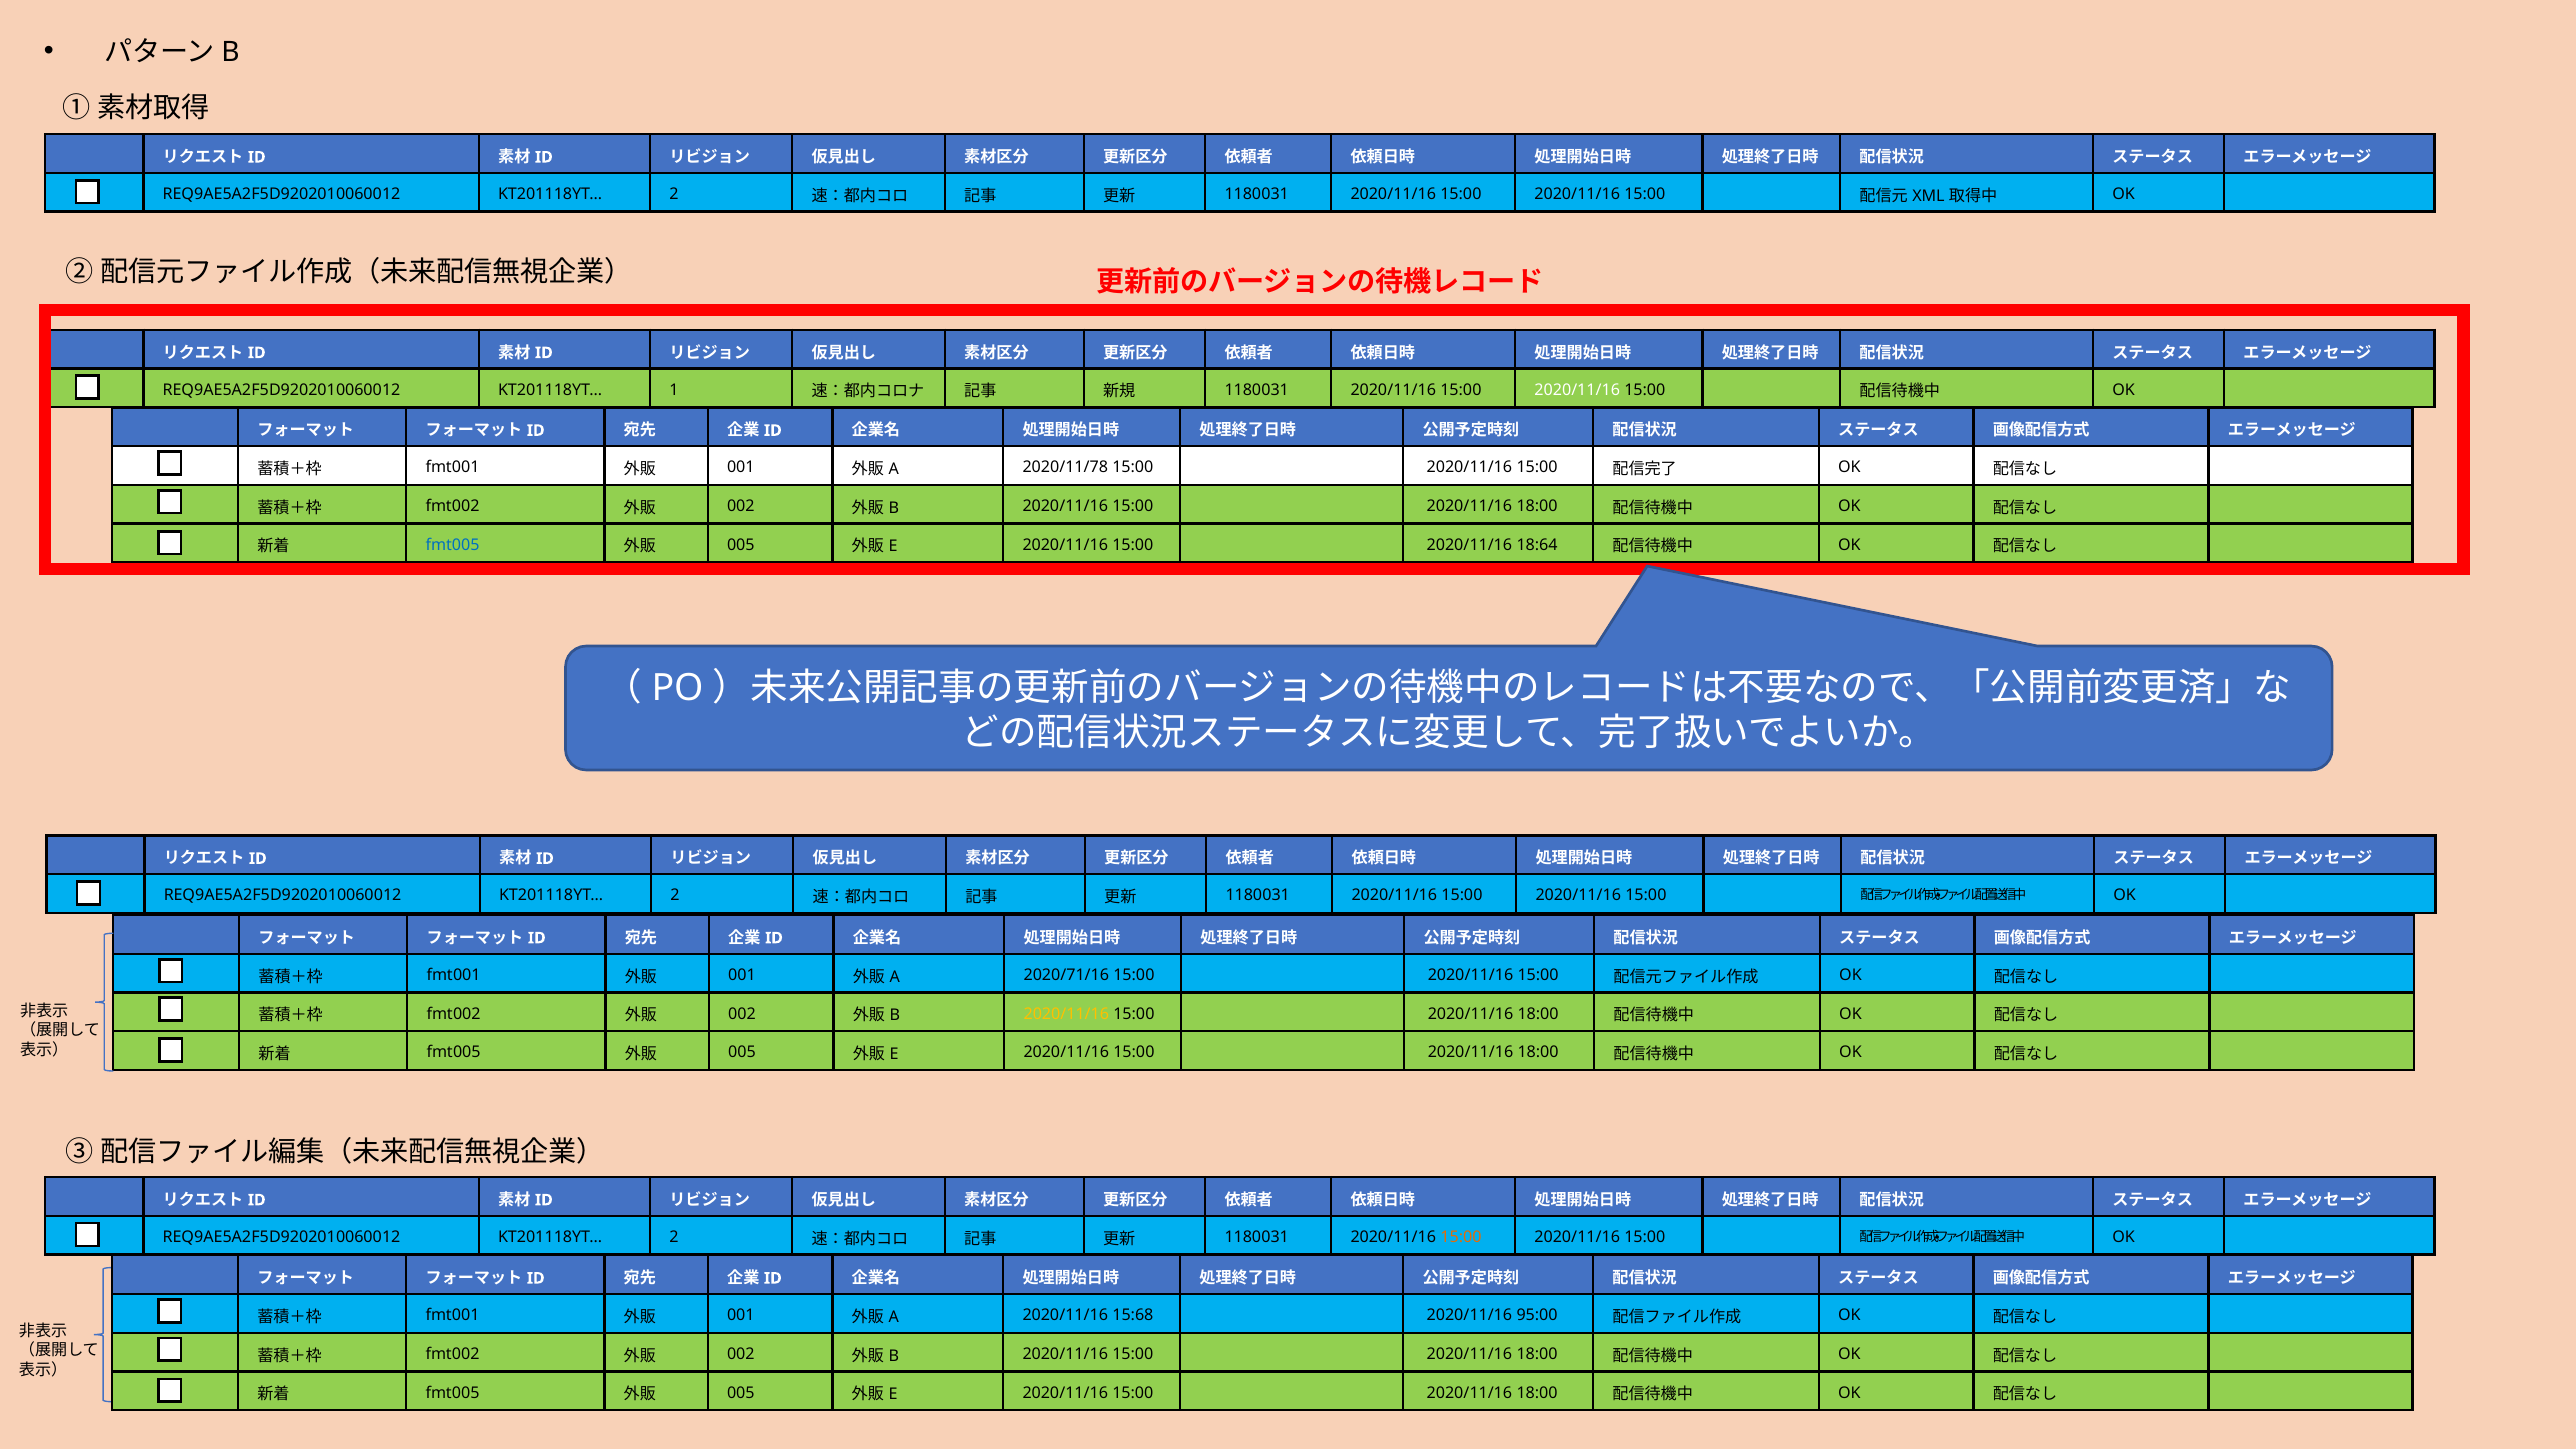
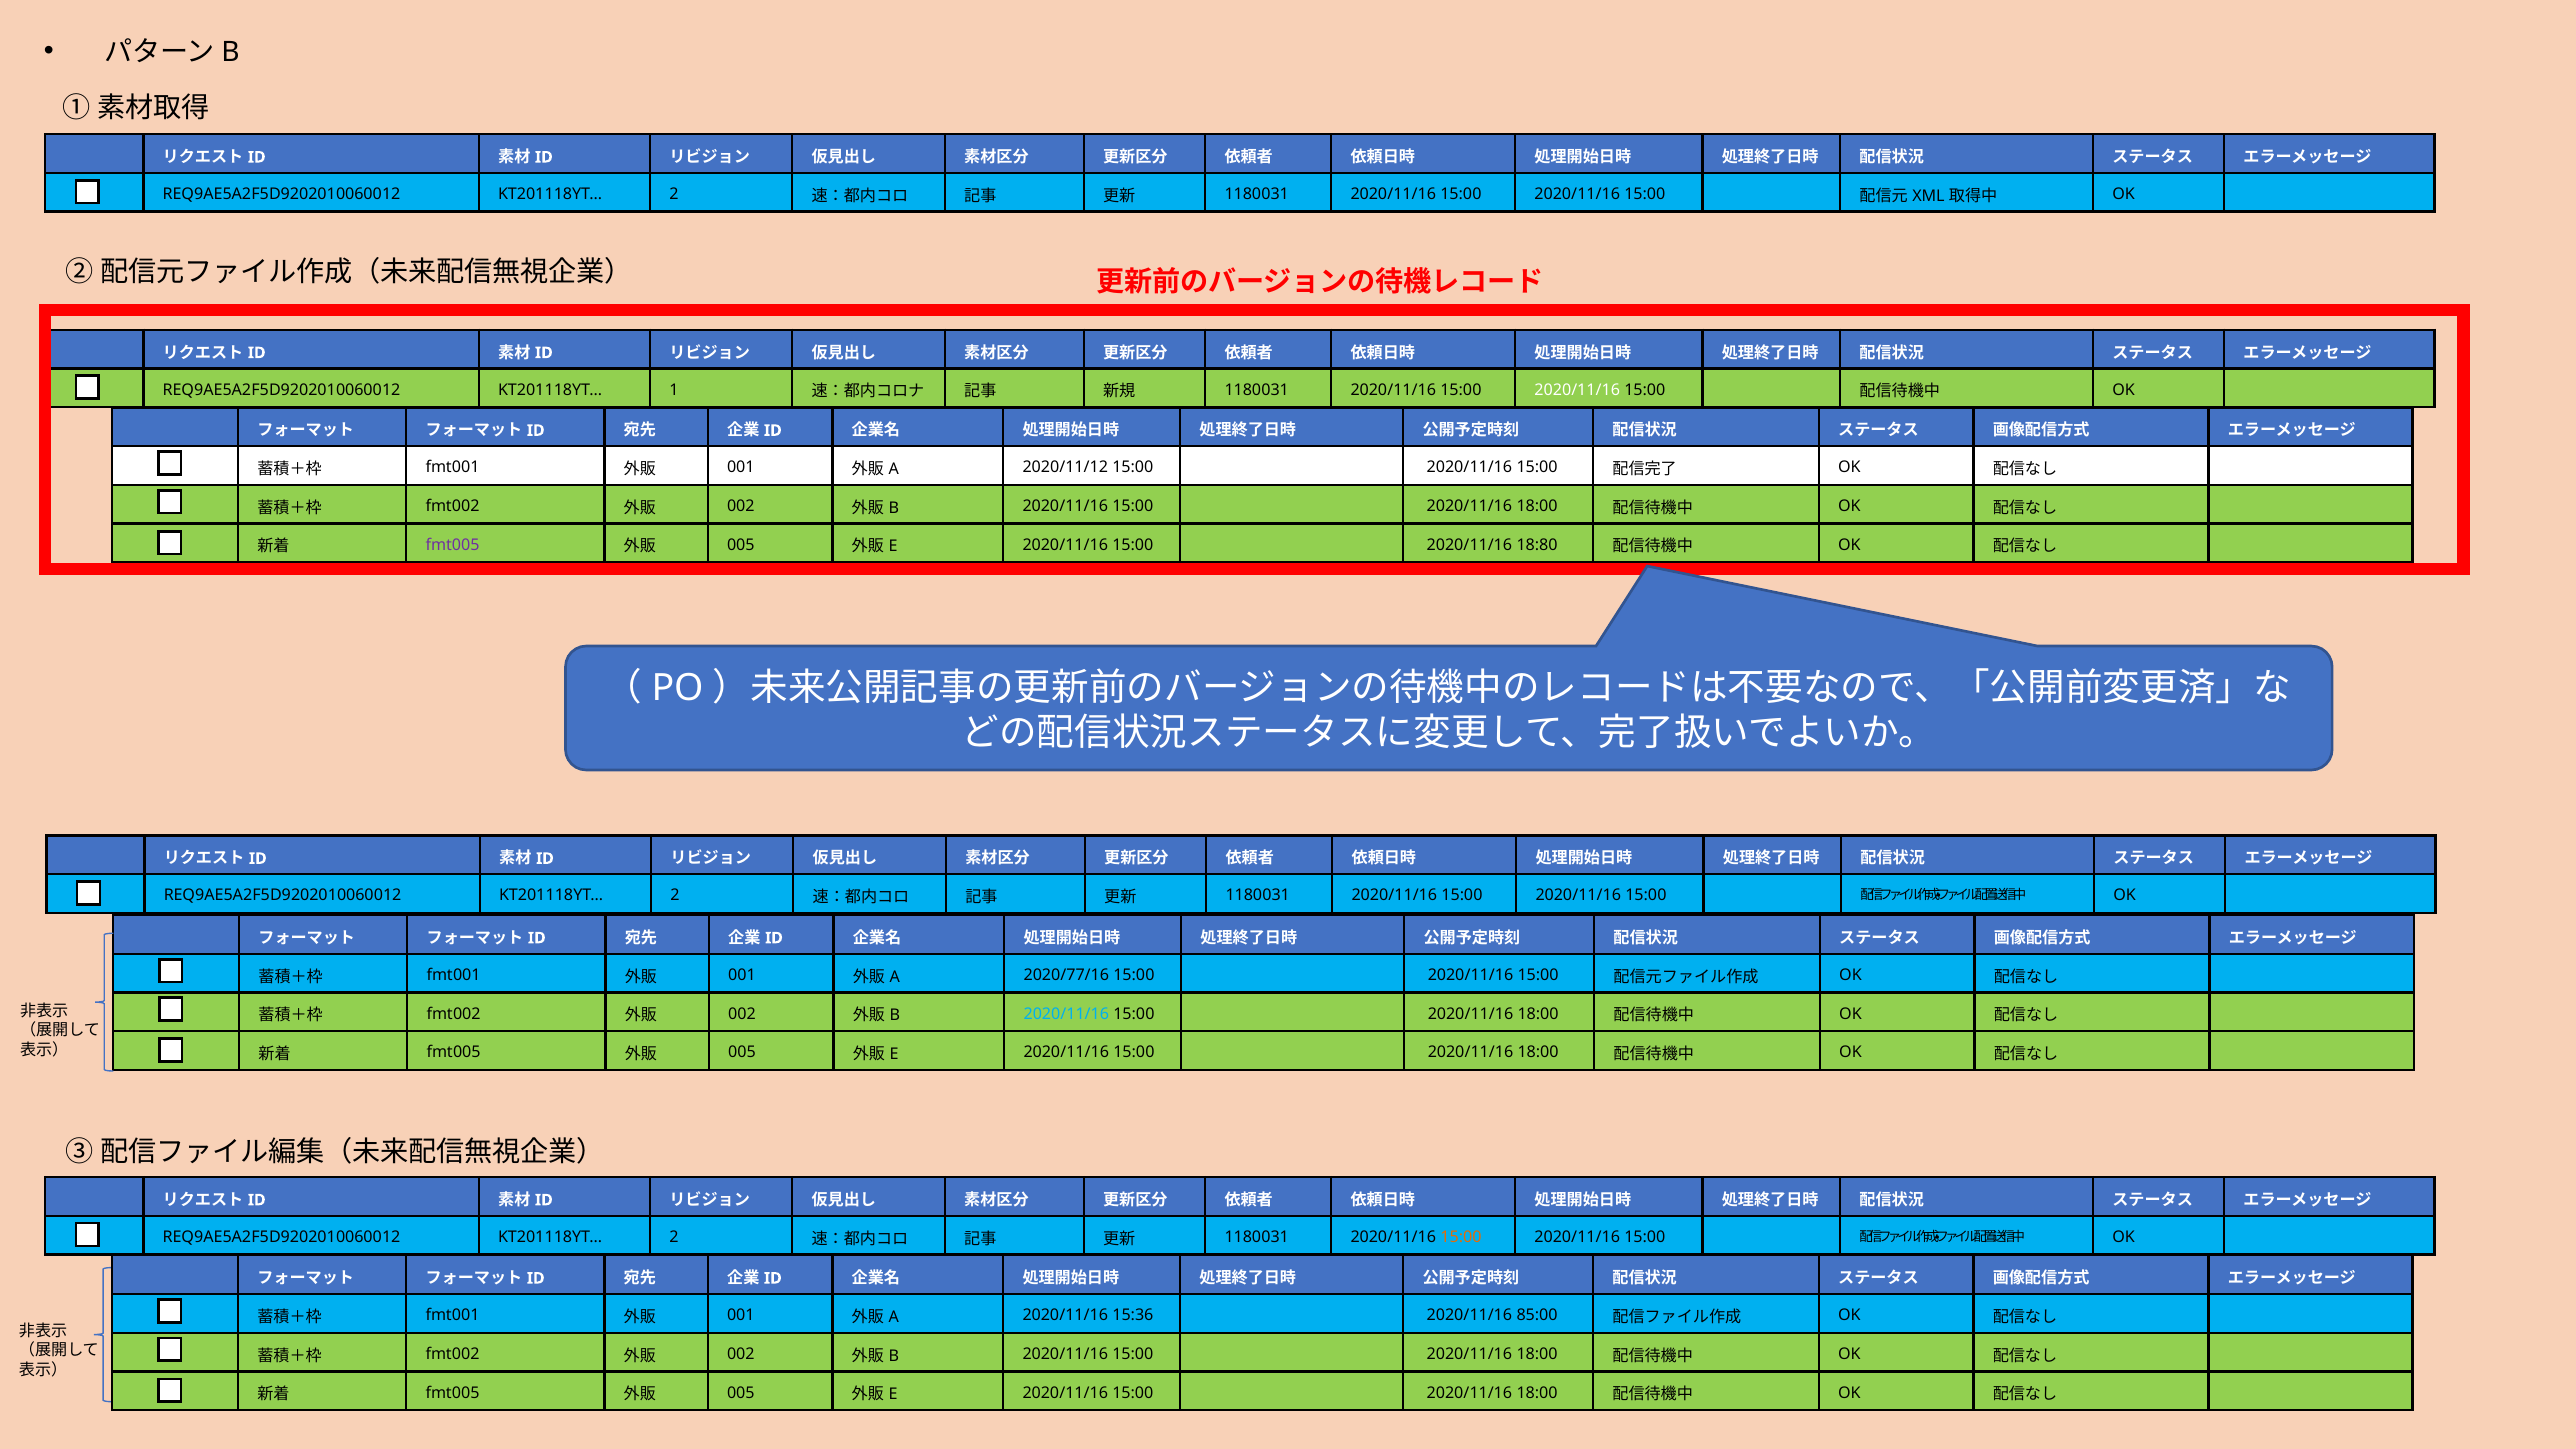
2020/11/78: 2020/11/78 -> 2020/11/12
fmt005 at (453, 545) colour: blue -> purple
18:64: 18:64 -> 18:80
2020/71/16: 2020/71/16 -> 2020/77/16
2020/11/16 at (1066, 1014) colour: yellow -> light blue
15:68: 15:68 -> 15:36
95:00: 95:00 -> 85:00
